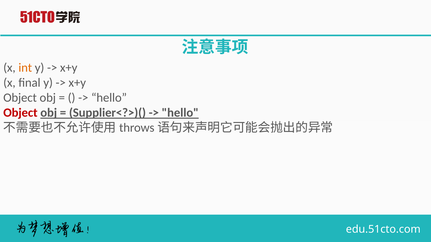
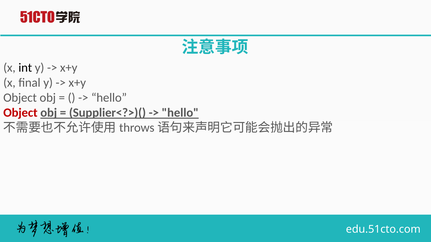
int colour: orange -> black
